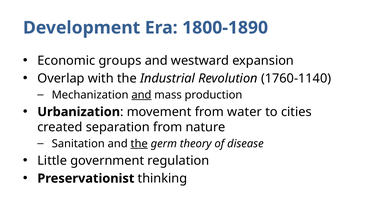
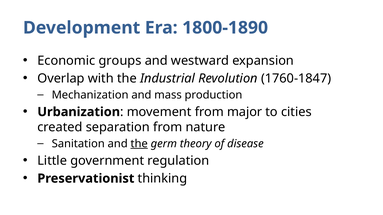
1760-1140: 1760-1140 -> 1760-1847
and at (141, 95) underline: present -> none
water: water -> major
